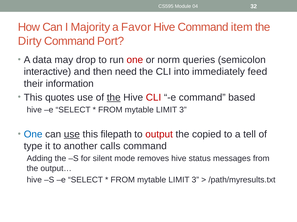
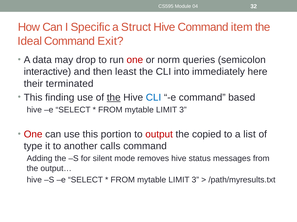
Majority: Majority -> Specific
Favor: Favor -> Struct
Dirty: Dirty -> Ideal
Port: Port -> Exit
need: need -> least
feed: feed -> here
information: information -> terminated
quotes: quotes -> finding
CLI at (154, 98) colour: red -> blue
One at (33, 135) colour: blue -> red
use at (72, 135) underline: present -> none
filepath: filepath -> portion
tell: tell -> list
